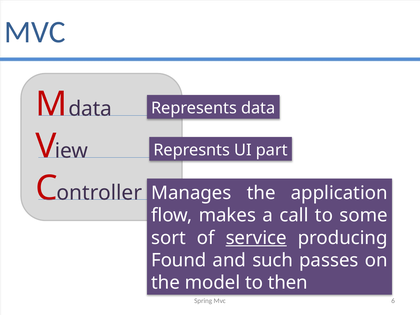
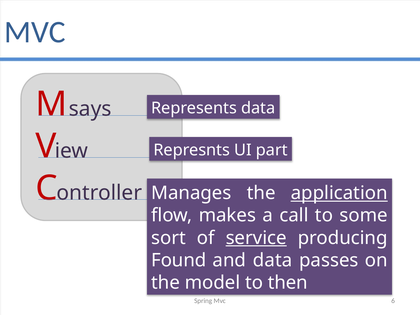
data at (90, 109): data -> says
application underline: none -> present
and such: such -> data
